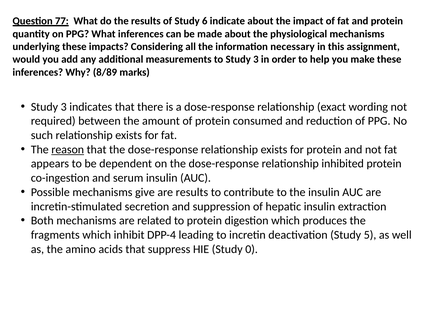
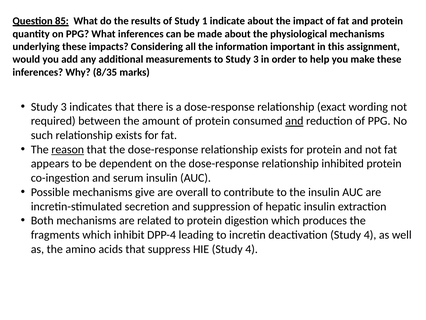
77: 77 -> 85
6: 6 -> 1
necessary: necessary -> important
8/89: 8/89 -> 8/35
and at (294, 121) underline: none -> present
are results: results -> overall
deactivation Study 5: 5 -> 4
HIE Study 0: 0 -> 4
